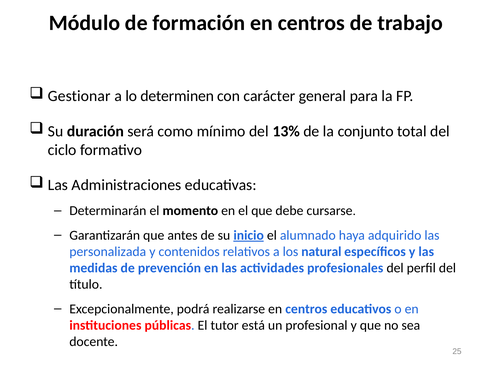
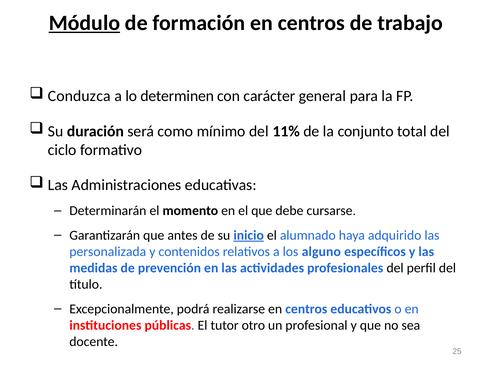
Módulo underline: none -> present
Gestionar: Gestionar -> Conduzca
13%: 13% -> 11%
natural: natural -> alguno
está: está -> otro
